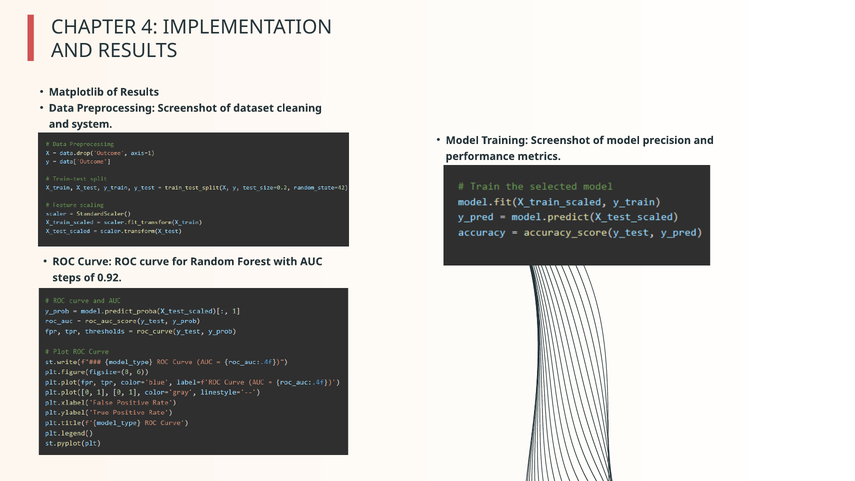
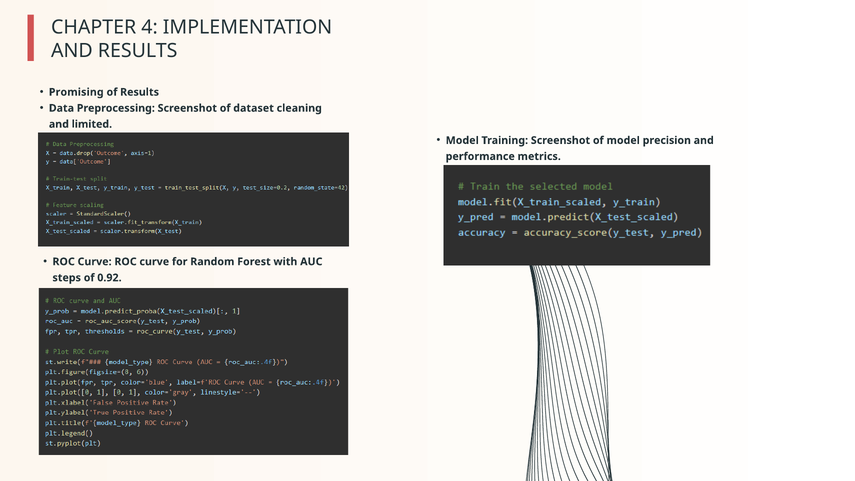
Matplotlib: Matplotlib -> Promising
system: system -> limited
